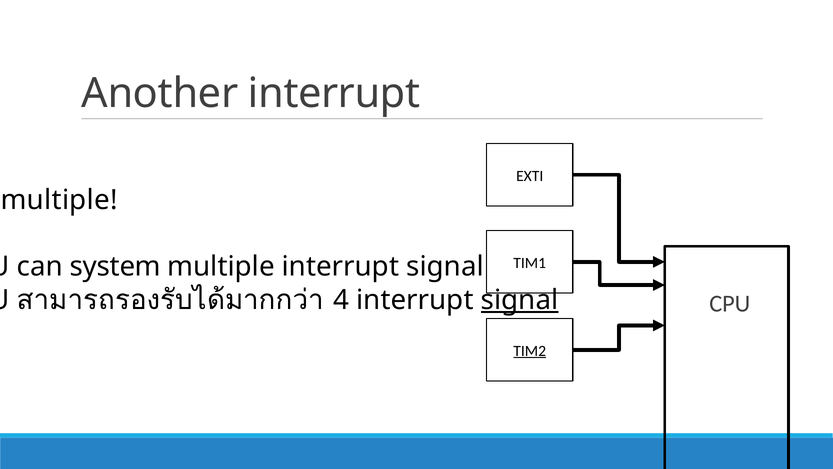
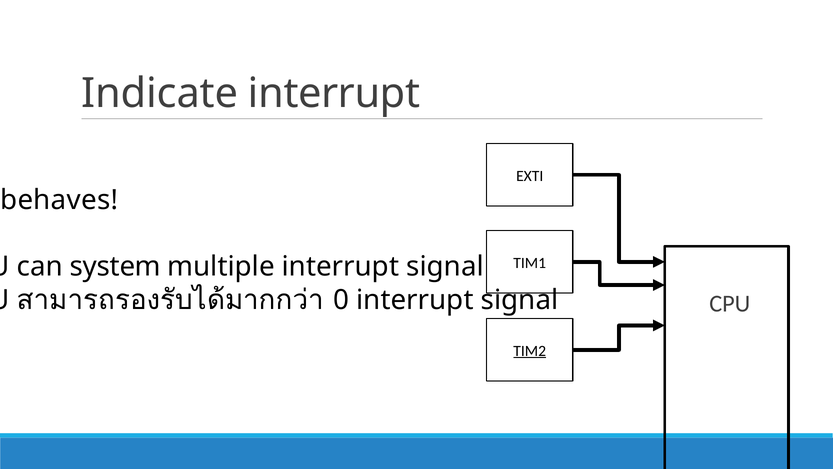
Another: Another -> Indicate
multiple at (59, 200): multiple -> behaves
4: 4 -> 0
signal at (520, 300) underline: present -> none
